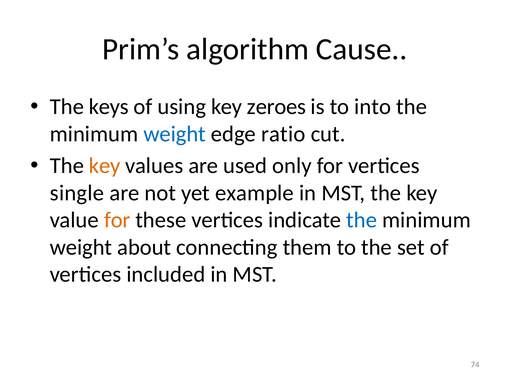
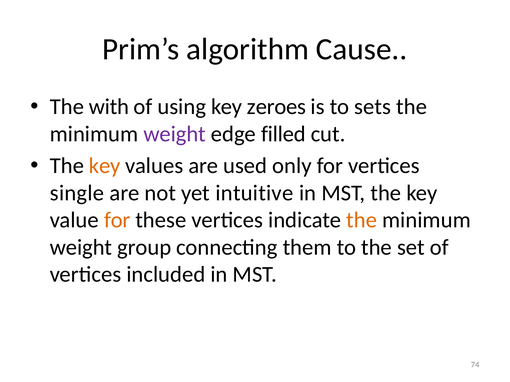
keys: keys -> with
into: into -> sets
weight at (175, 134) colour: blue -> purple
ratio: ratio -> filled
example: example -> intuitive
the at (362, 220) colour: blue -> orange
about: about -> group
